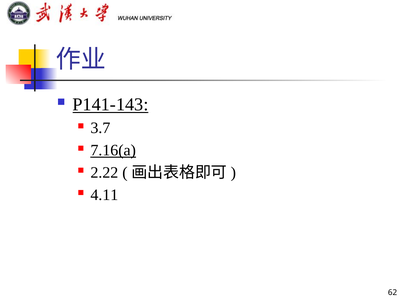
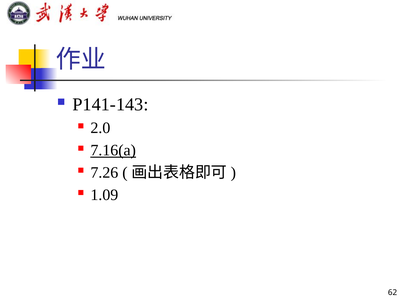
P141-143 underline: present -> none
3.7: 3.7 -> 2.0
2.22: 2.22 -> 7.26
4.11: 4.11 -> 1.09
